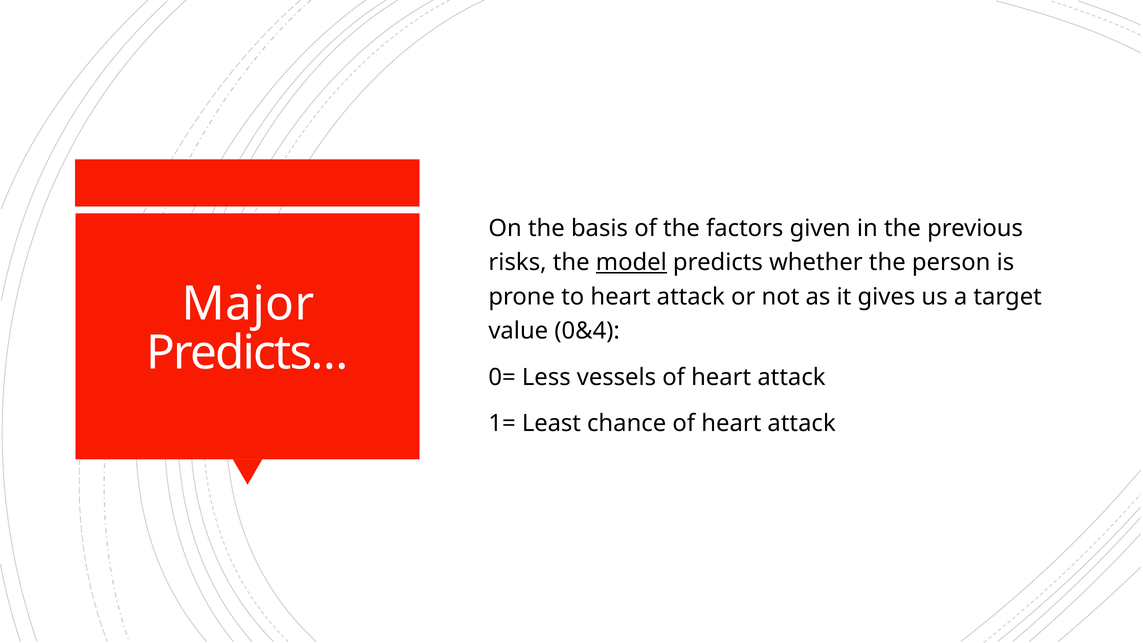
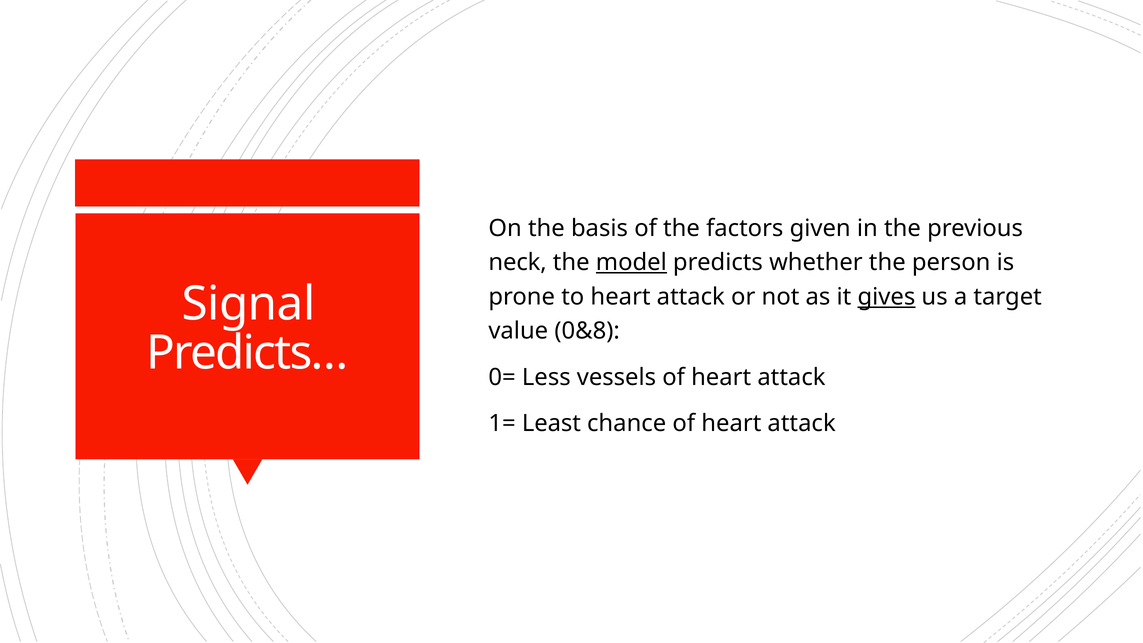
risks: risks -> neck
gives underline: none -> present
Major: Major -> Signal
0&4: 0&4 -> 0&8
